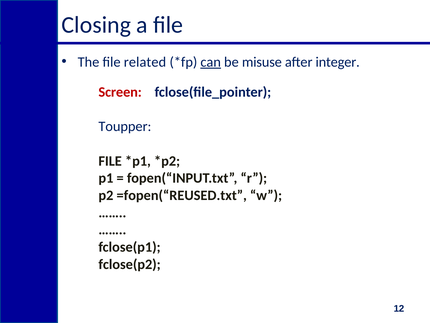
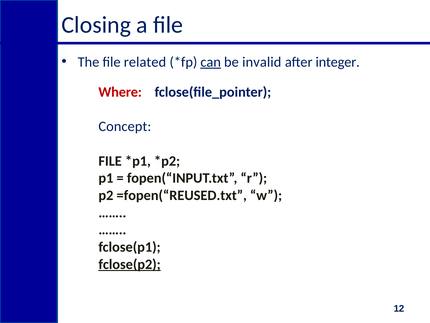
misuse: misuse -> invalid
Screen: Screen -> Where
Toupper: Toupper -> Concept
fclose(p2 underline: none -> present
